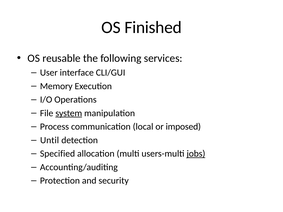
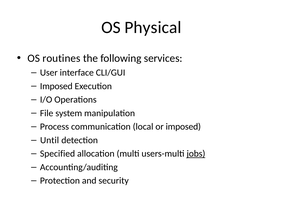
Finished: Finished -> Physical
reusable: reusable -> routines
Memory at (56, 86): Memory -> Imposed
system underline: present -> none
